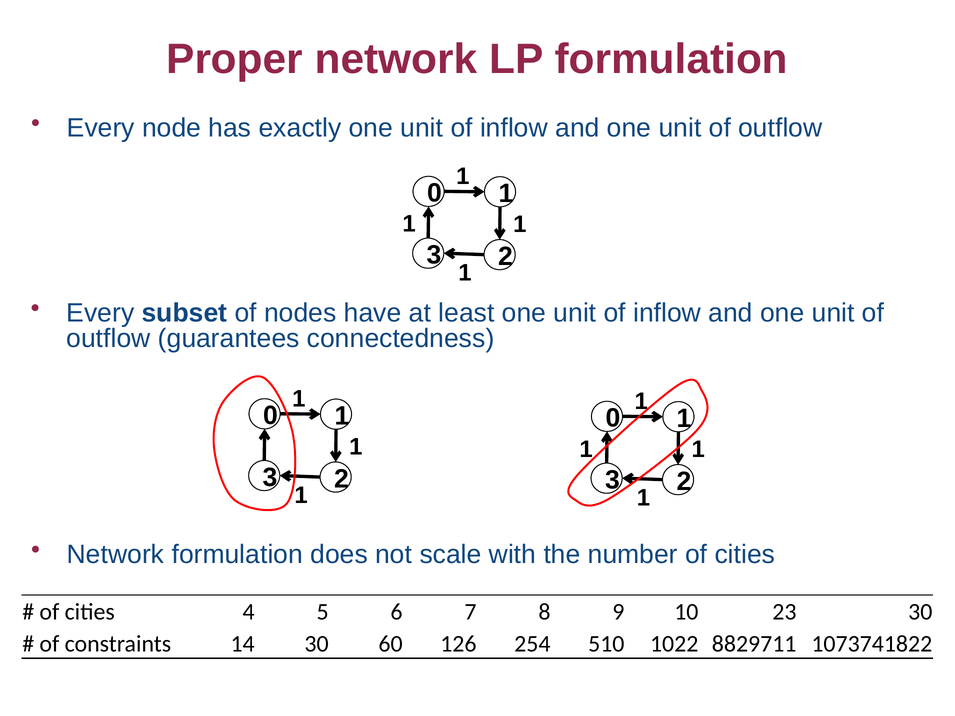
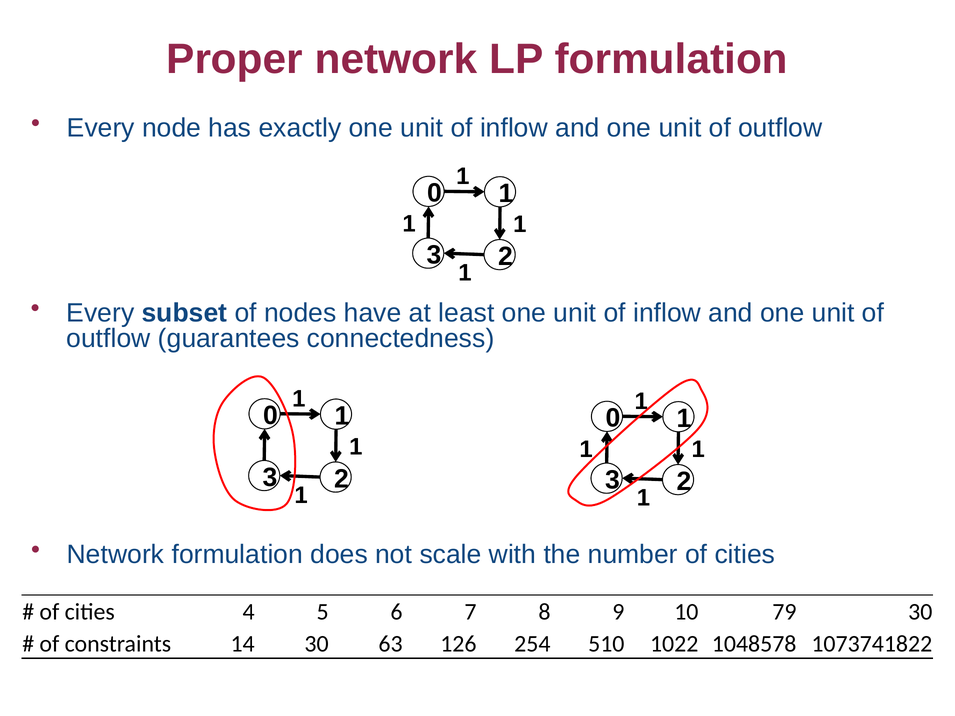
23: 23 -> 79
60: 60 -> 63
8829711: 8829711 -> 1048578
